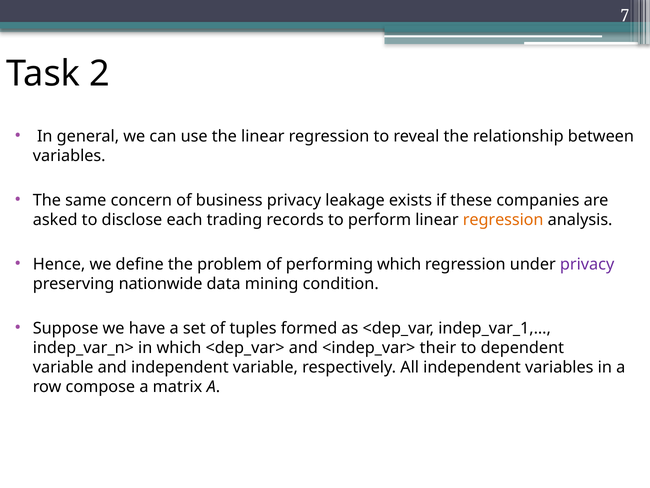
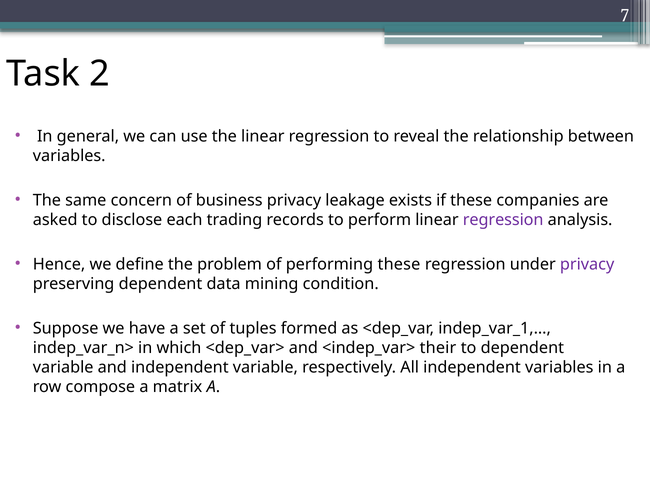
regression at (503, 220) colour: orange -> purple
performing which: which -> these
preserving nationwide: nationwide -> dependent
